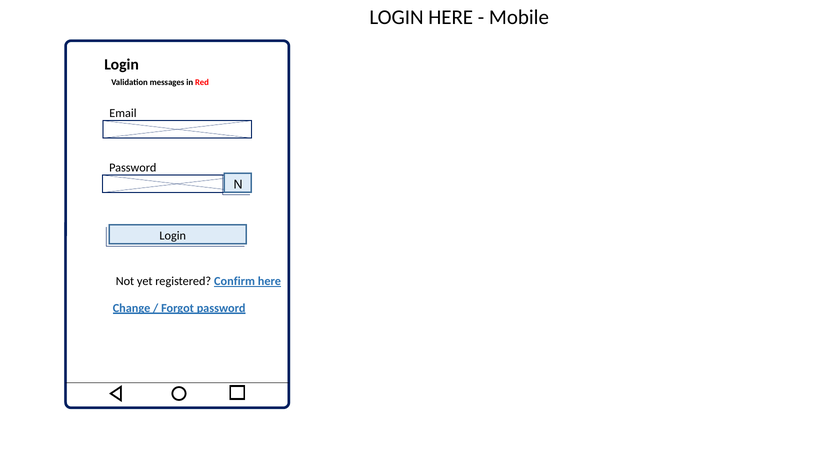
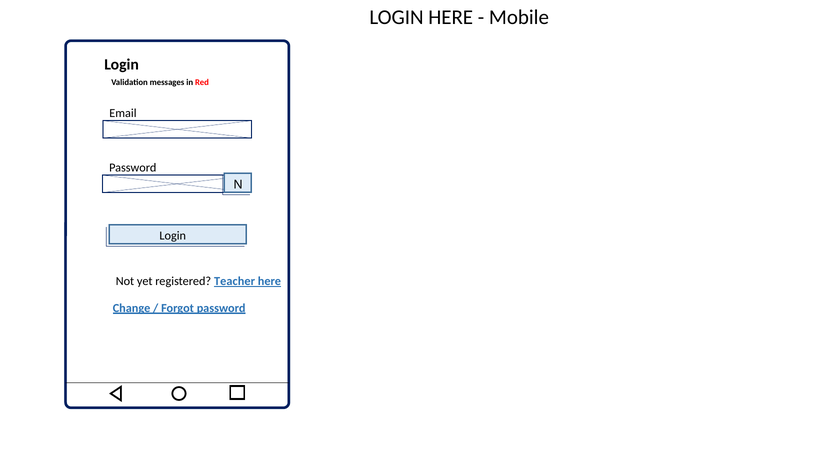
Confirm: Confirm -> Teacher
